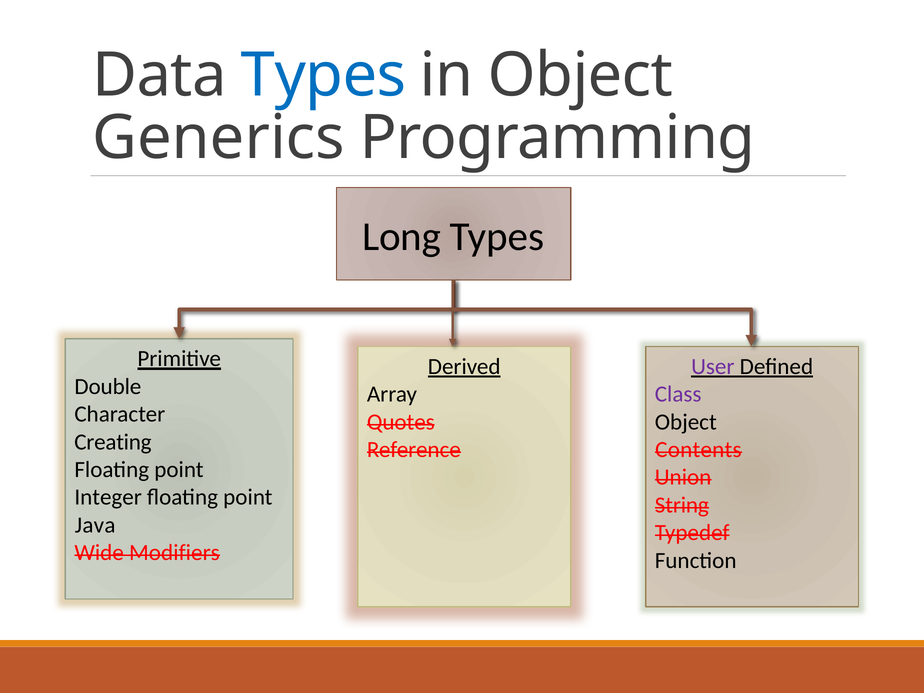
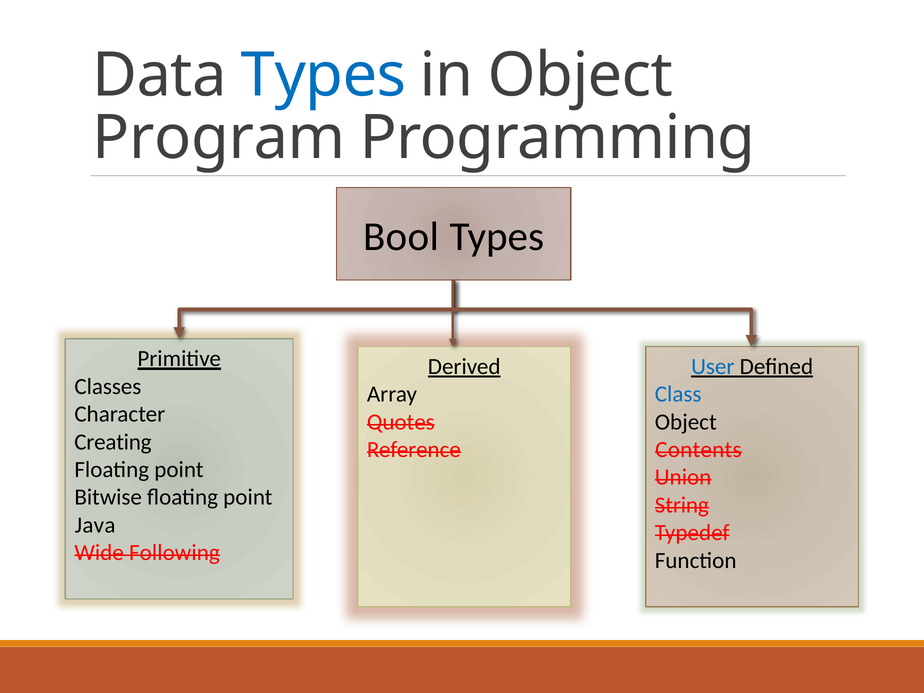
Generics: Generics -> Program
Long: Long -> Bool
User colour: purple -> blue
Double: Double -> Classes
Class colour: purple -> blue
Integer: Integer -> Bitwise
Modifiers: Modifiers -> Following
